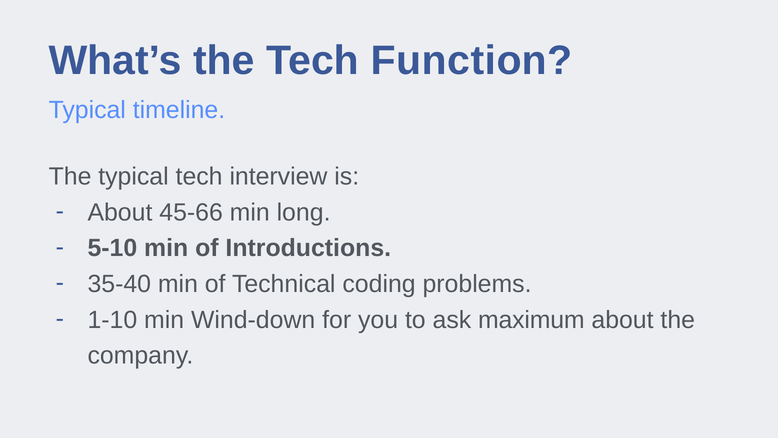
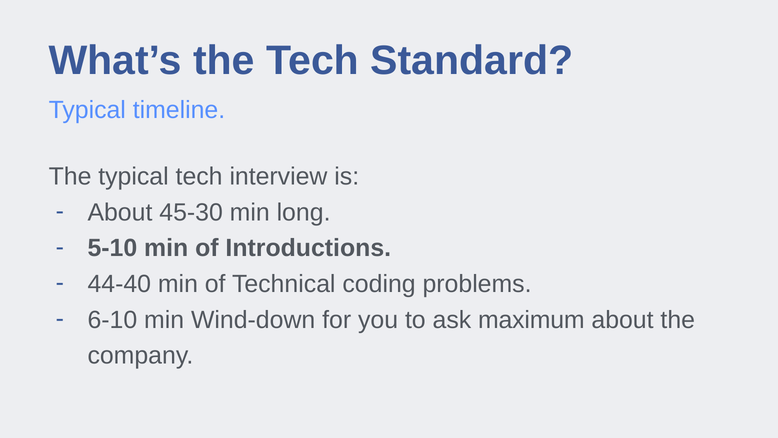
Function: Function -> Standard
45-66: 45-66 -> 45-30
35-40: 35-40 -> 44-40
1-10: 1-10 -> 6-10
